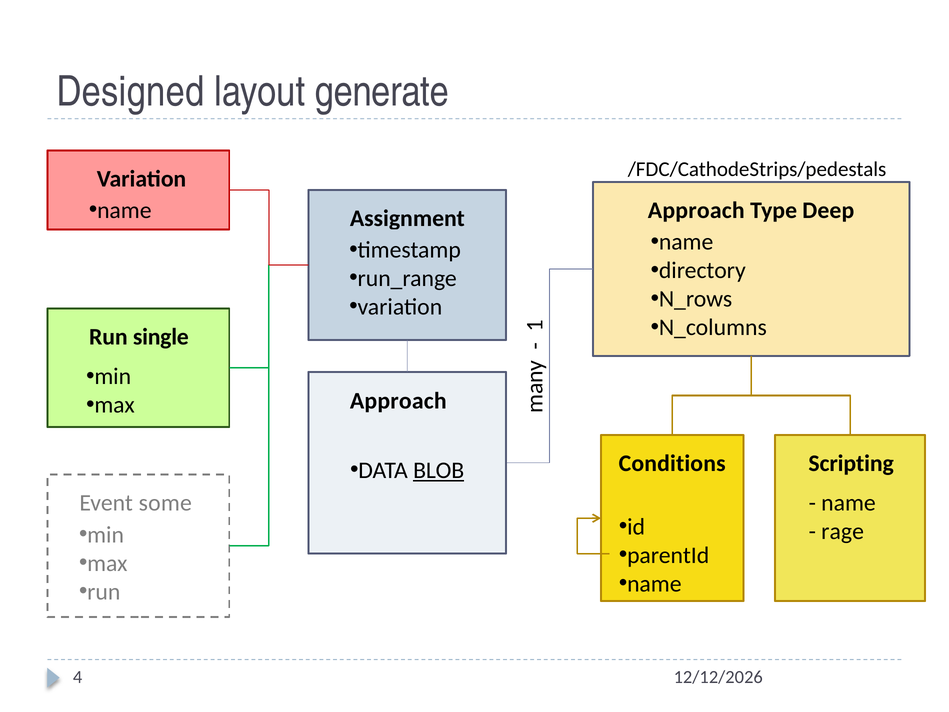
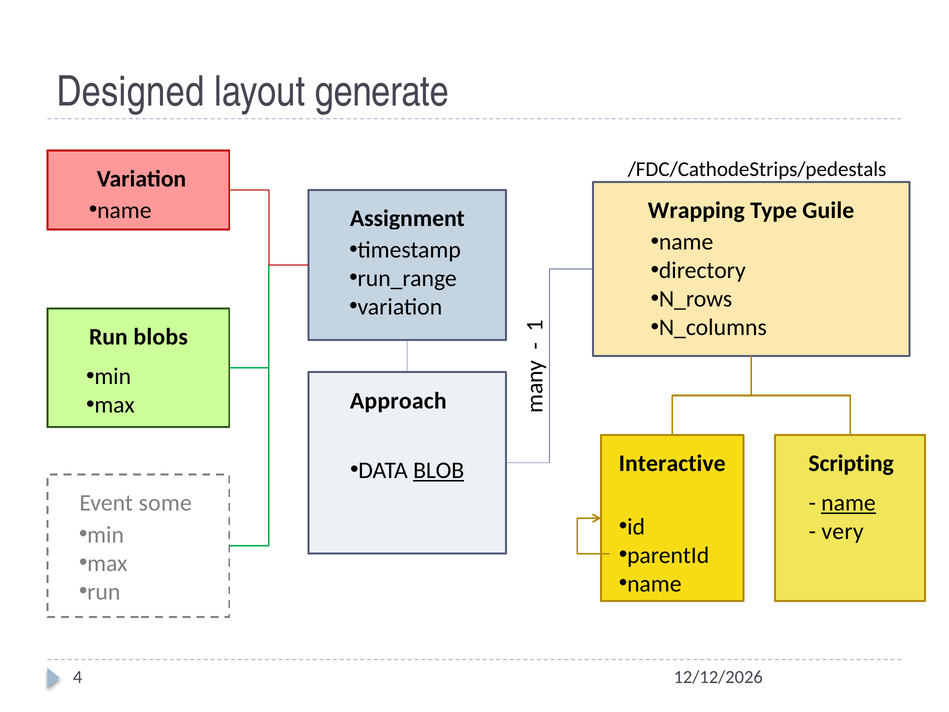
Approach at (696, 210): Approach -> Wrapping
Deep: Deep -> Guile
single: single -> blobs
Conditions: Conditions -> Interactive
name at (848, 503) underline: none -> present
rage: rage -> very
